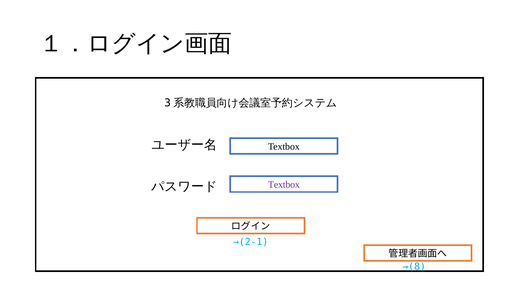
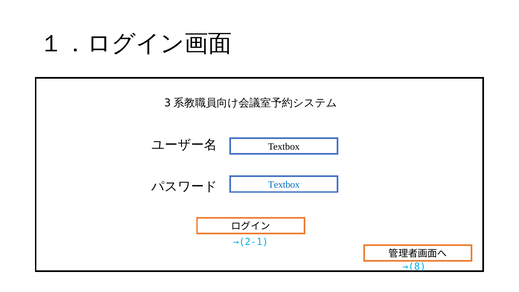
Textbox at (284, 185) colour: purple -> blue
